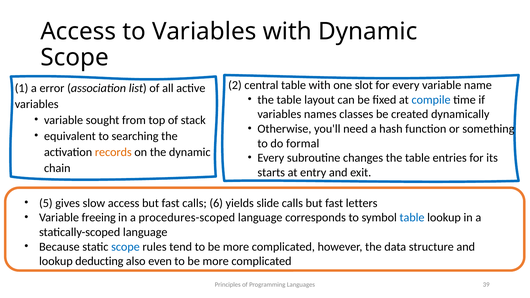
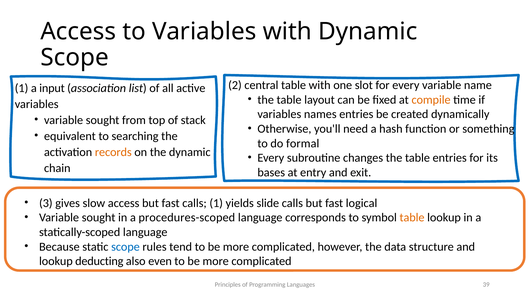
error: error -> input
compile colour: blue -> orange
names classes: classes -> entries
starts: starts -> bases
5: 5 -> 3
calls 6: 6 -> 1
letters: letters -> logical
freeing at (99, 218): freeing -> sought
table at (412, 218) colour: blue -> orange
